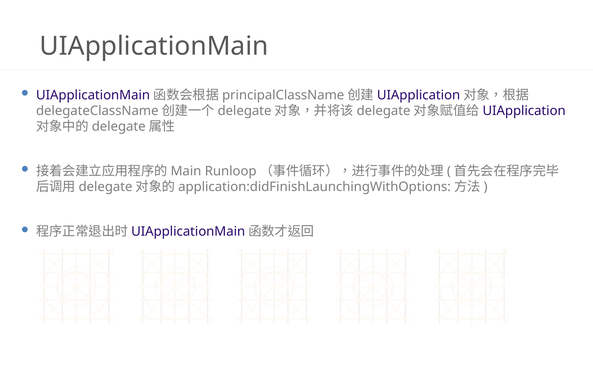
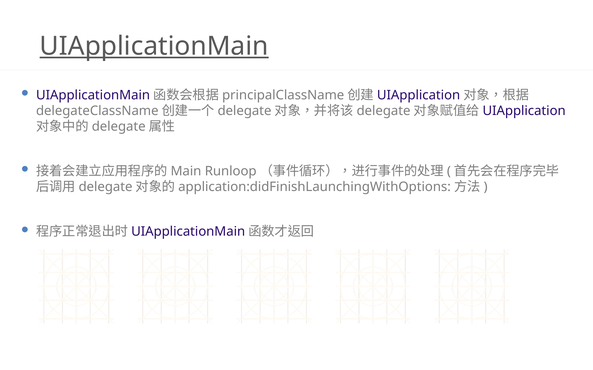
UIApplicationMain underline: none -> present
